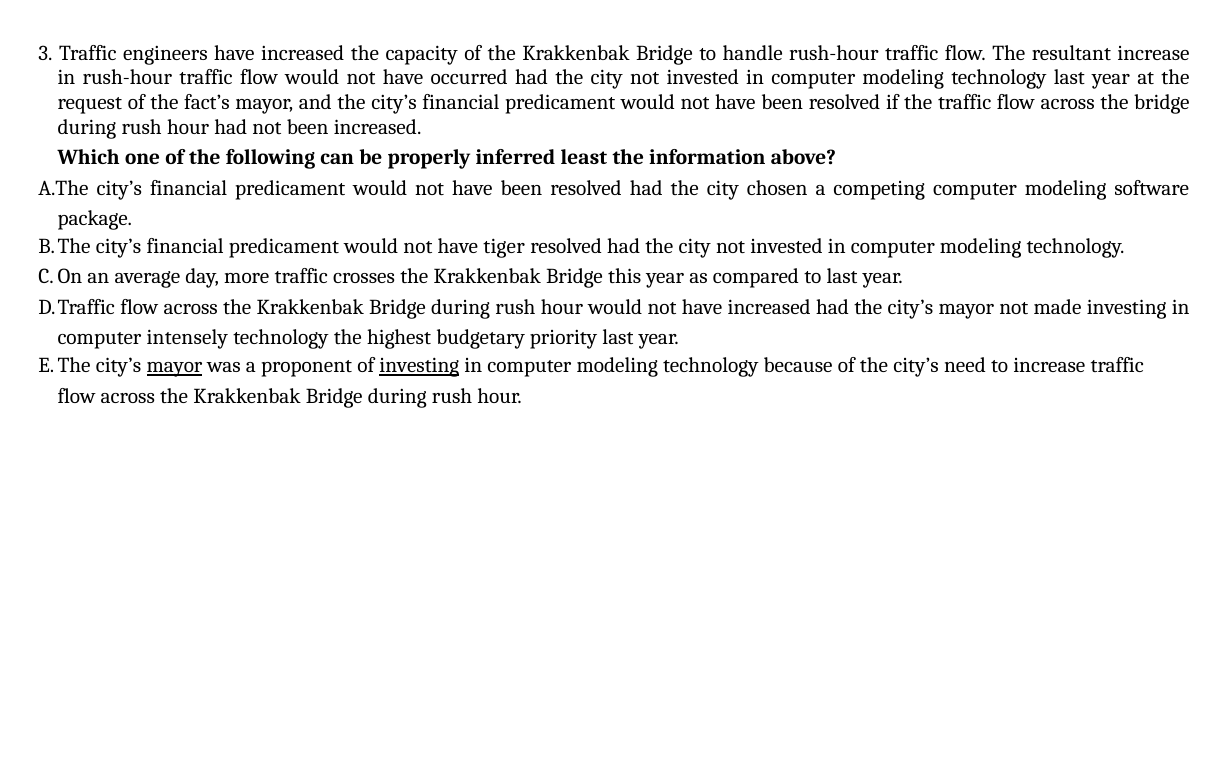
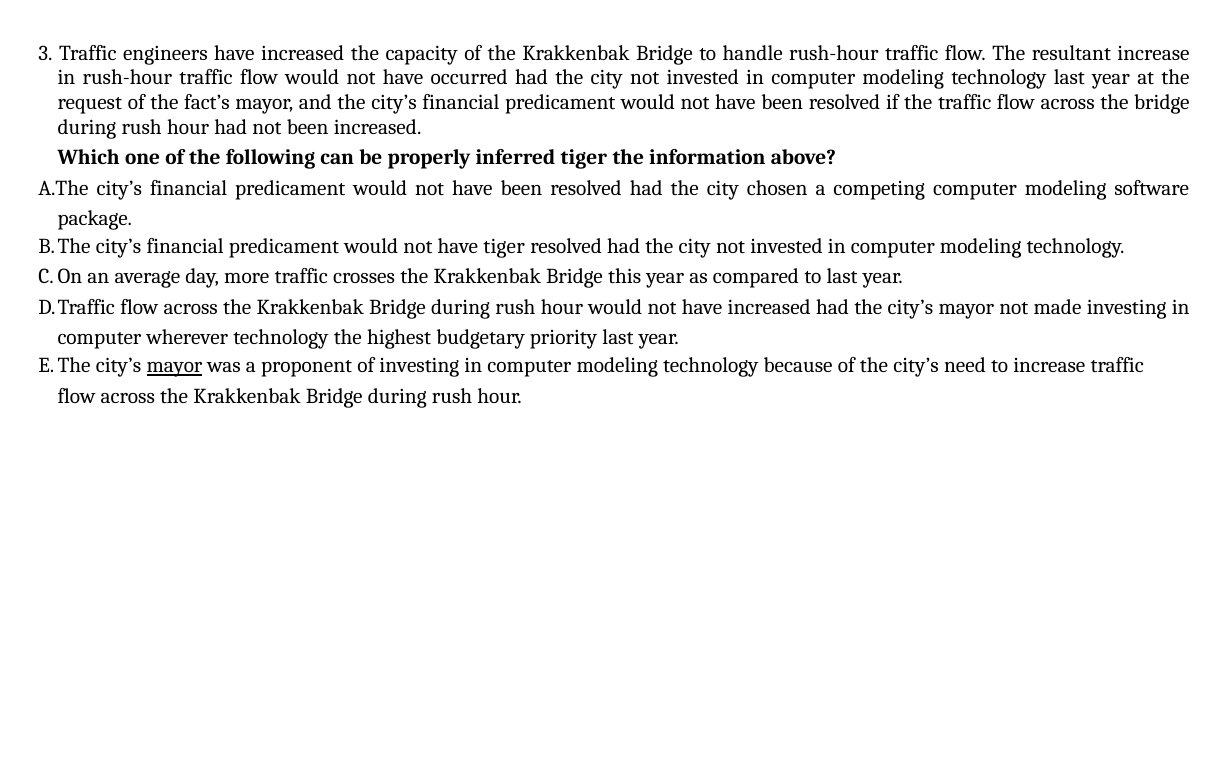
inferred least: least -> tiger
intensely: intensely -> wherever
investing at (419, 366) underline: present -> none
